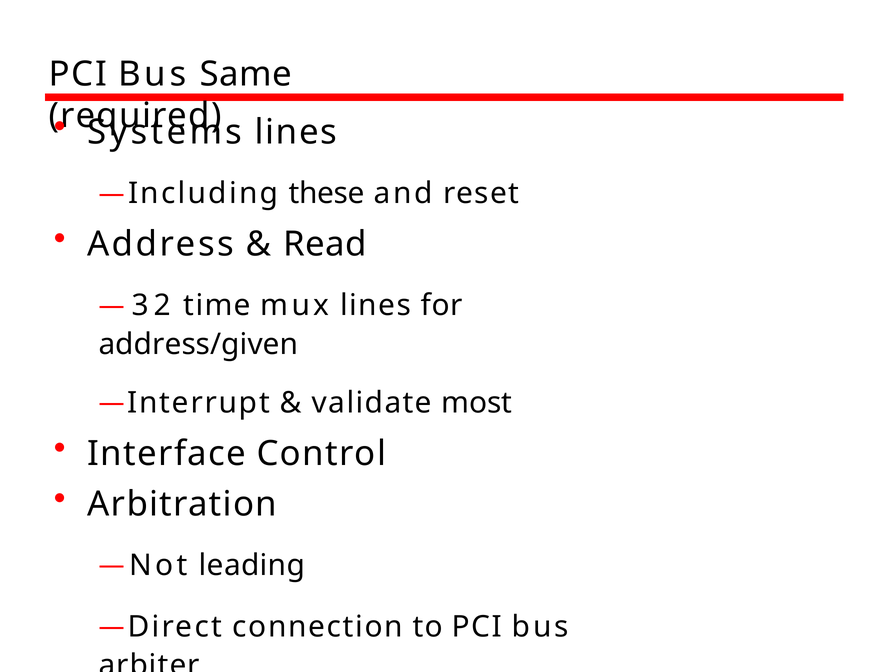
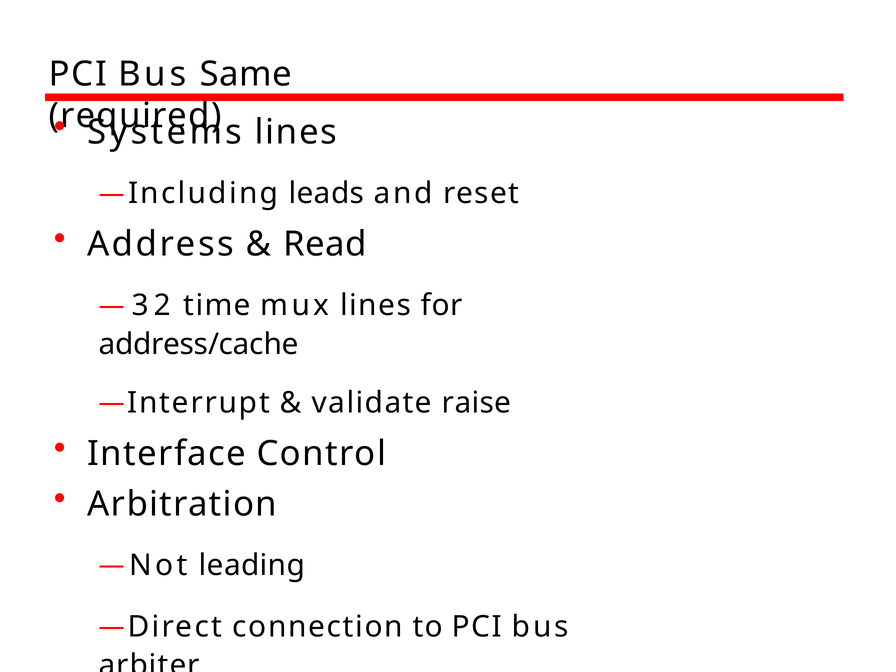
these: these -> leads
address/given: address/given -> address/cache
most: most -> raise
